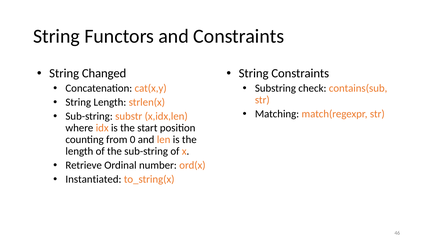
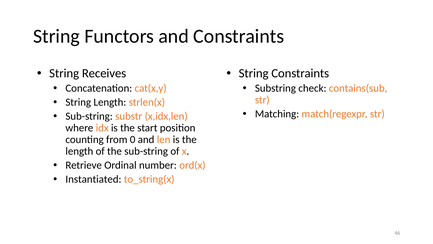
Changed: Changed -> Receives
